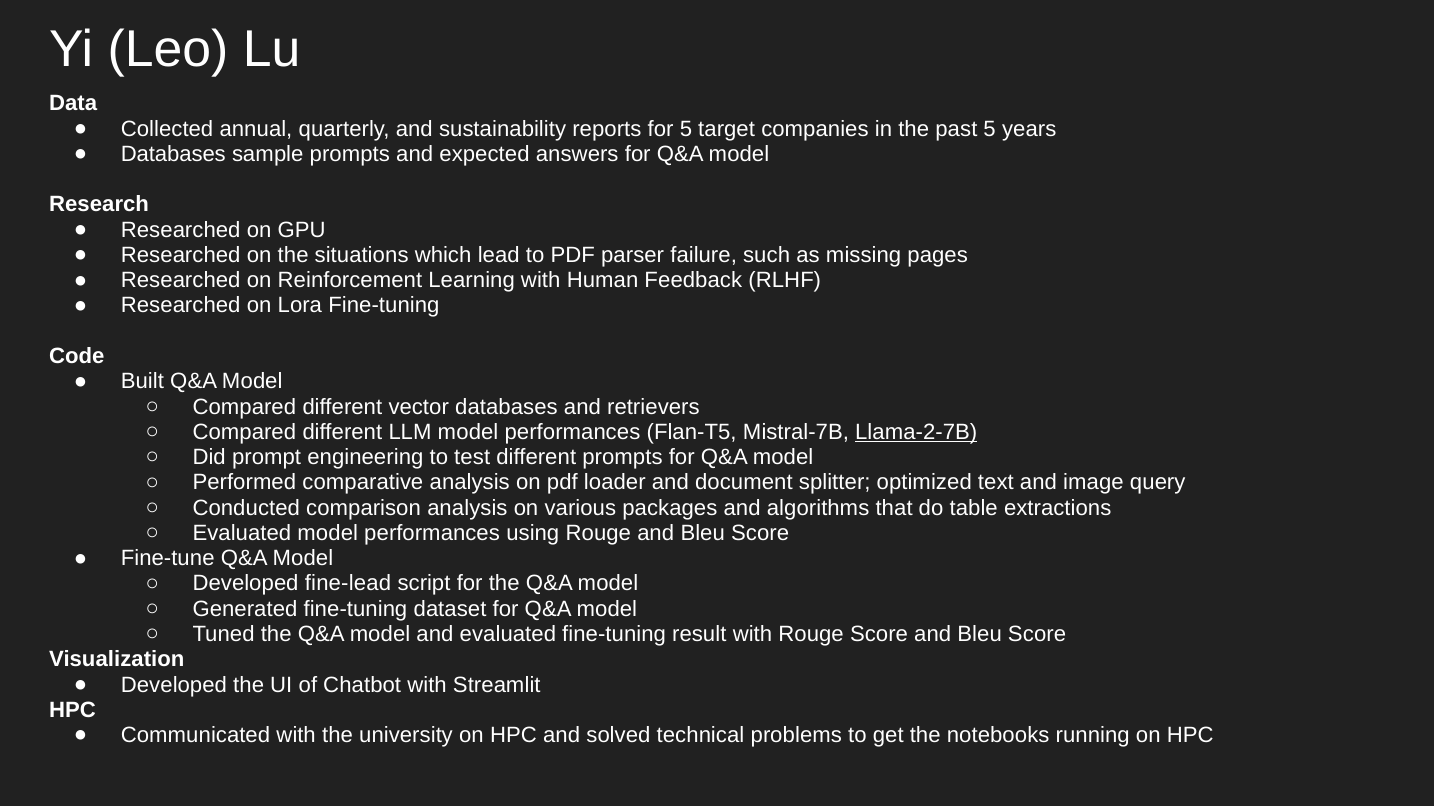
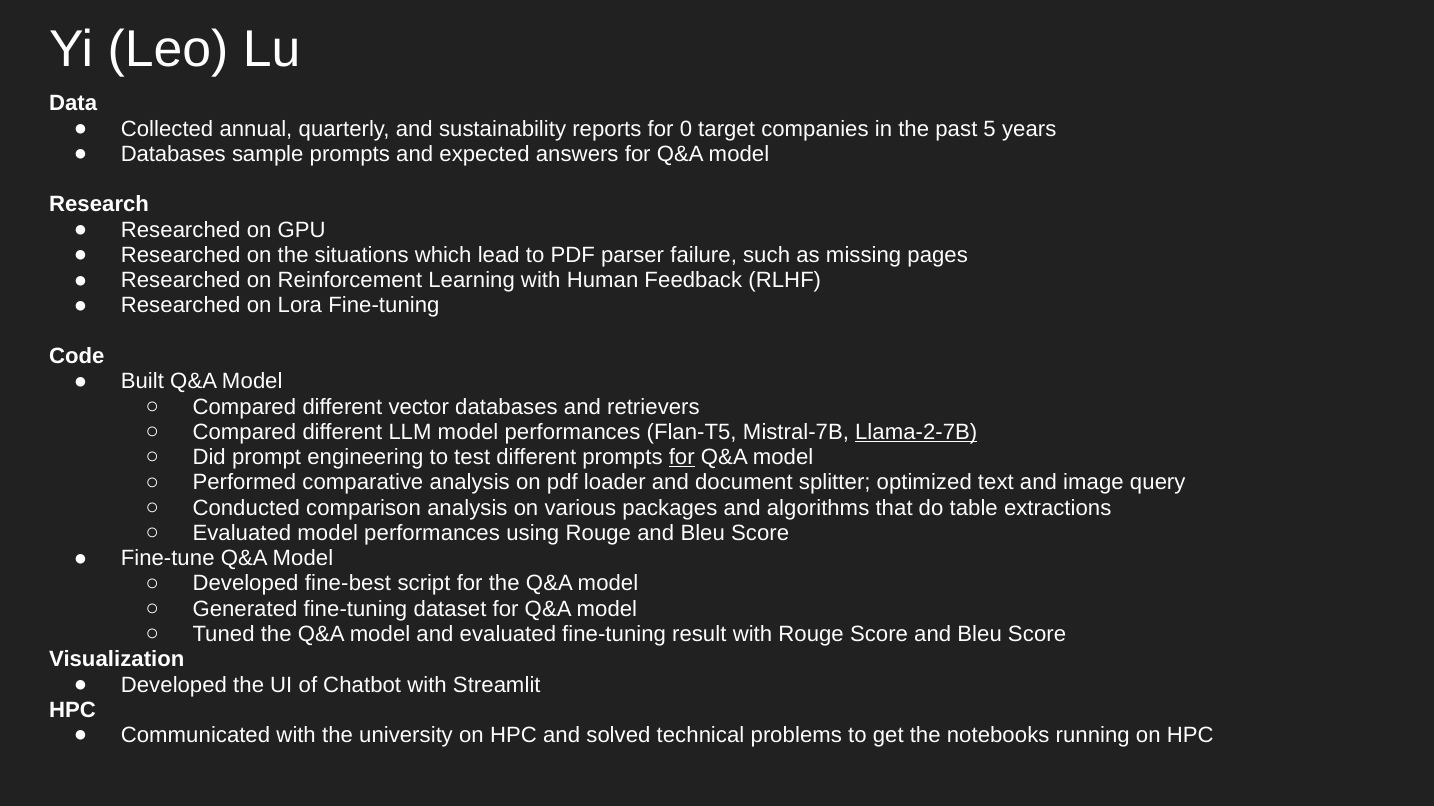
for 5: 5 -> 0
for at (682, 458) underline: none -> present
fine-lead: fine-lead -> fine-best
